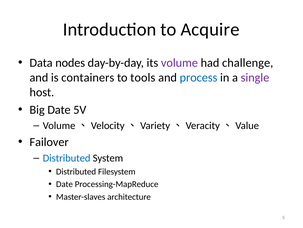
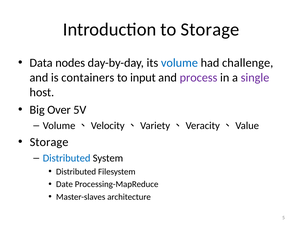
to Acquire: Acquire -> Storage
volume colour: purple -> blue
tools: tools -> input
process colour: blue -> purple
Big Date: Date -> Over
Failover at (49, 142): Failover -> Storage
